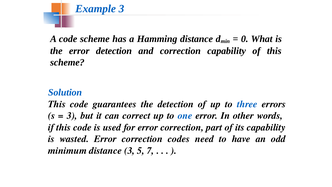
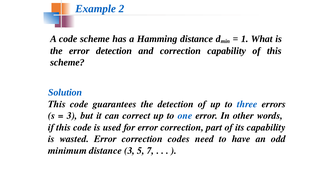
Example 3: 3 -> 2
0: 0 -> 1
